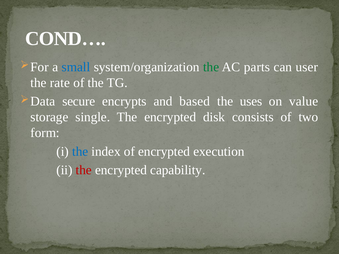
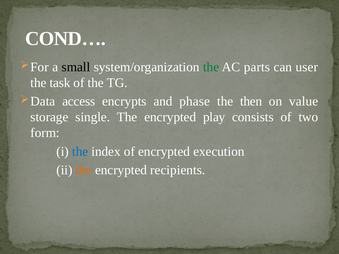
small colour: blue -> black
rate: rate -> task
secure: secure -> access
based: based -> phase
uses: uses -> then
disk: disk -> play
the at (84, 170) colour: red -> orange
capability: capability -> recipients
